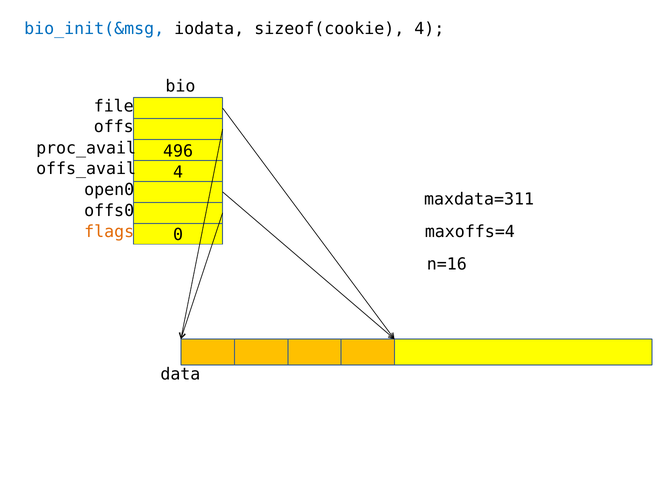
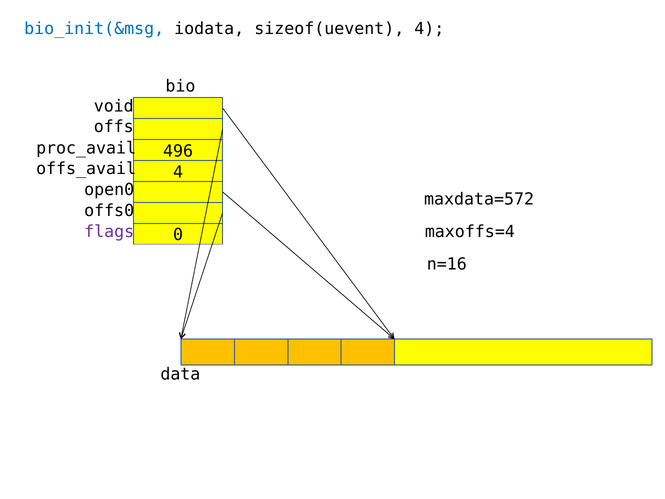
sizeof(cookie: sizeof(cookie -> sizeof(uevent
file: file -> void
maxdata=311: maxdata=311 -> maxdata=572
flags colour: orange -> purple
